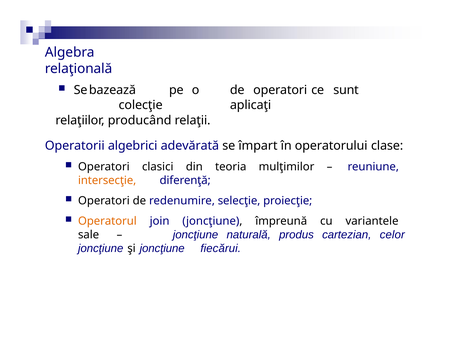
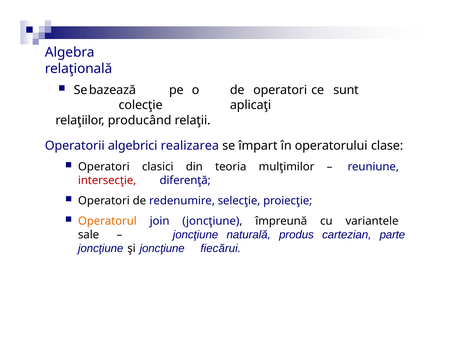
adevărată: adevărată -> realizarea
intersecţie colour: orange -> red
celor: celor -> parte
